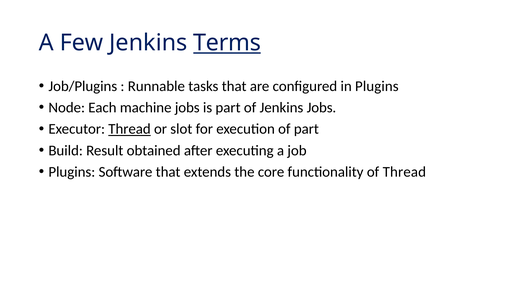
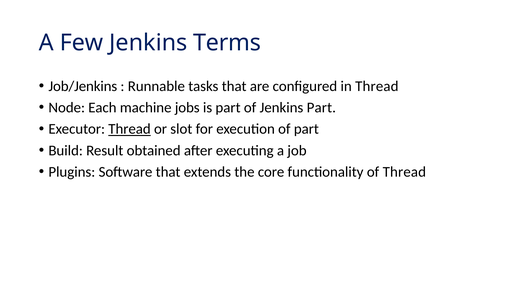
Terms underline: present -> none
Job/Plugins: Job/Plugins -> Job/Jenkins
in Plugins: Plugins -> Thread
Jenkins Jobs: Jobs -> Part
